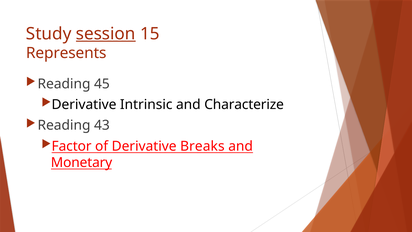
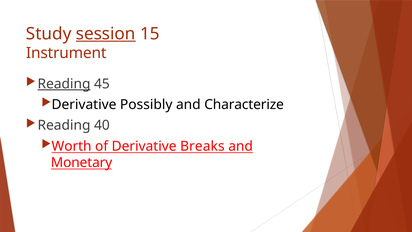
Represents: Represents -> Instrument
Reading at (64, 84) underline: none -> present
Intrinsic: Intrinsic -> Possibly
43: 43 -> 40
Factor: Factor -> Worth
